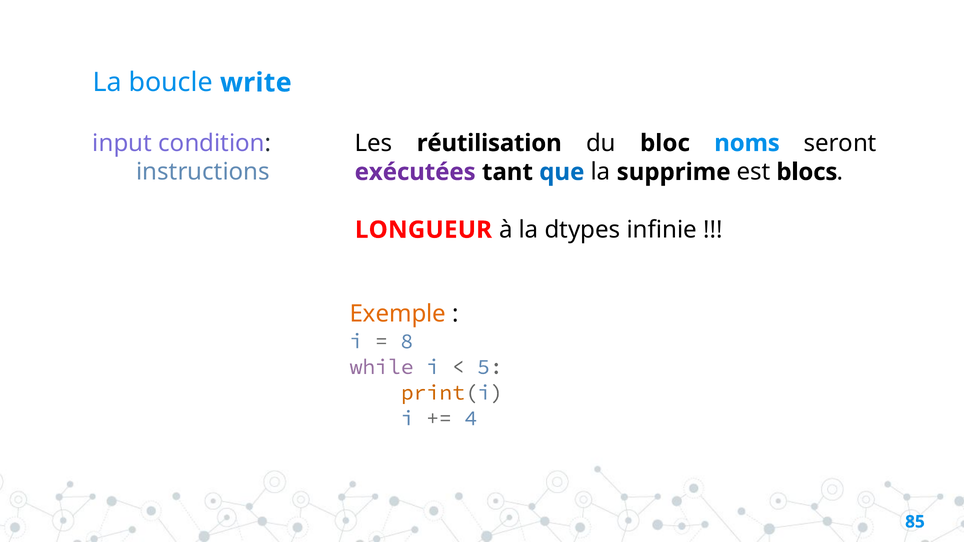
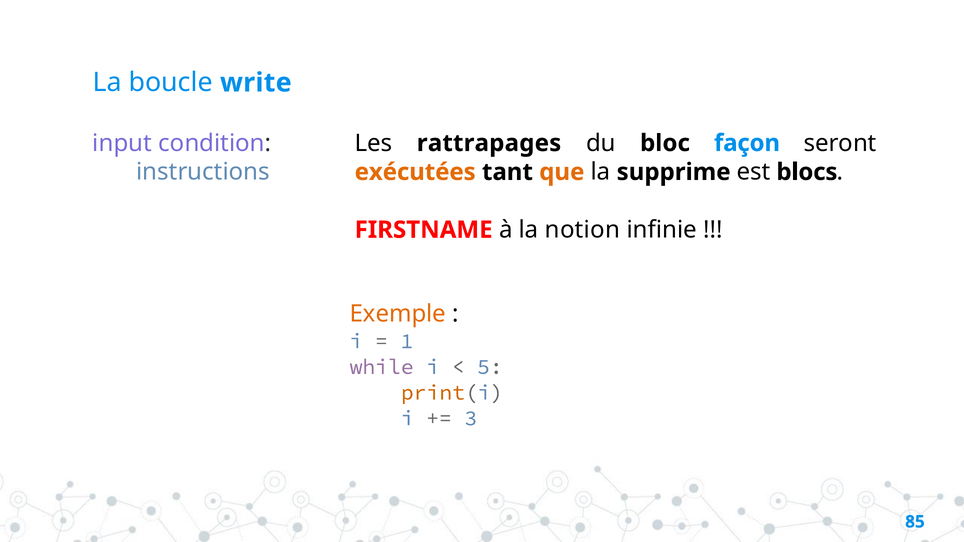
réutilisation: réutilisation -> rattrapages
noms: noms -> façon
exécutées colour: purple -> orange
que colour: blue -> orange
LONGUEUR: LONGUEUR -> FIRSTNAME
dtypes: dtypes -> notion
8: 8 -> 1
4: 4 -> 3
